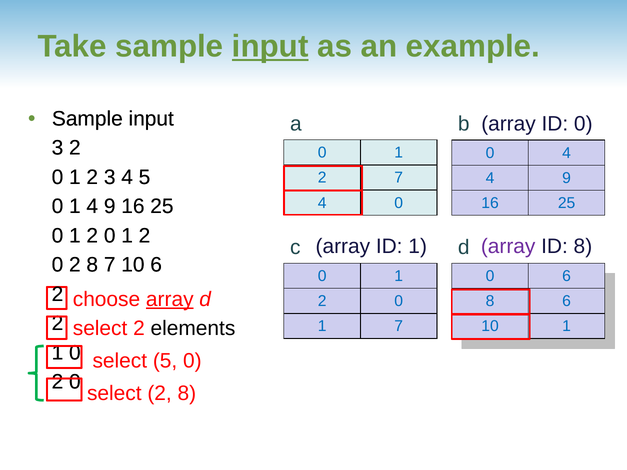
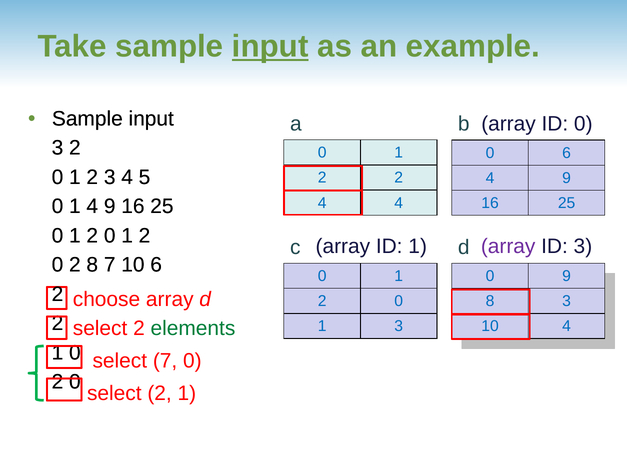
0 4: 4 -> 6
7 at (399, 178): 7 -> 2
4 0: 0 -> 4
ID 8: 8 -> 3
0 6: 6 -> 9
array at (170, 300) underline: present -> none
8 6: 6 -> 3
elements colour: black -> green
1 7: 7 -> 3
10 1: 1 -> 4
select 5: 5 -> 7
select 2 8: 8 -> 1
